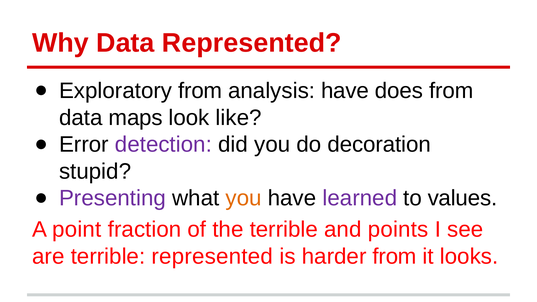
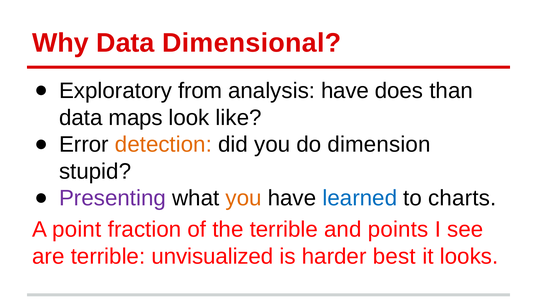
Data Represented: Represented -> Dimensional
does from: from -> than
detection colour: purple -> orange
decoration: decoration -> dimension
learned colour: purple -> blue
values: values -> charts
terrible represented: represented -> unvisualized
harder from: from -> best
